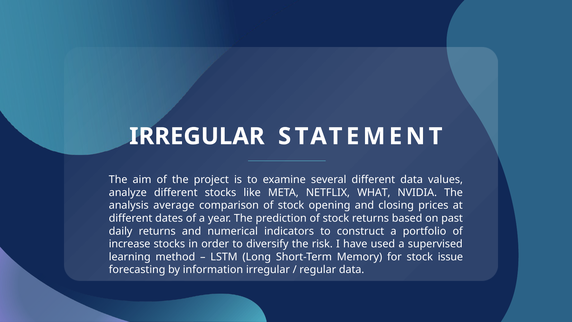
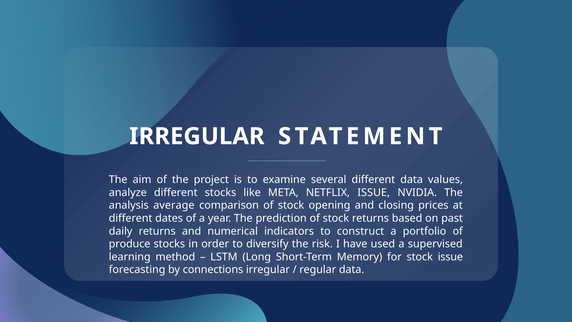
NETFLIX WHAT: WHAT -> ISSUE
increase: increase -> produce
information: information -> connections
